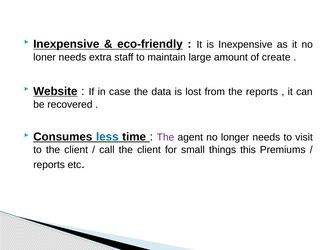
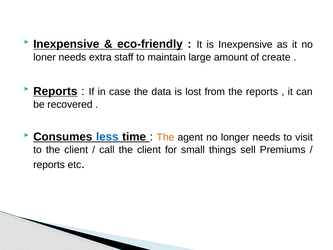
Website at (55, 91): Website -> Reports
The at (165, 137) colour: purple -> orange
this: this -> sell
